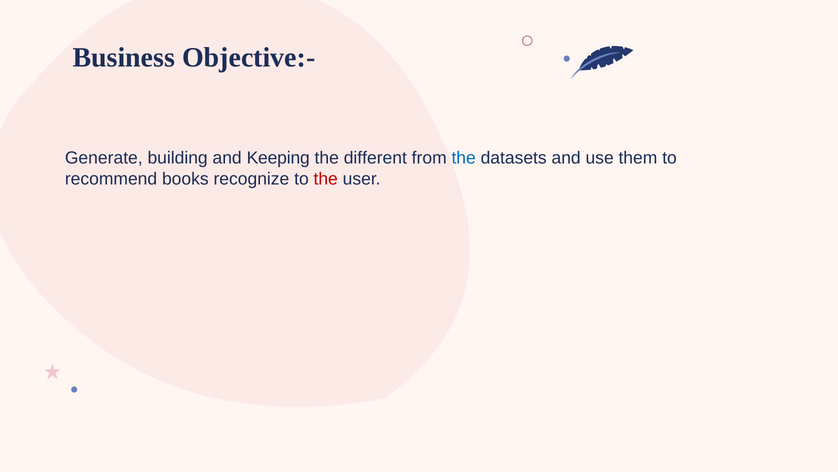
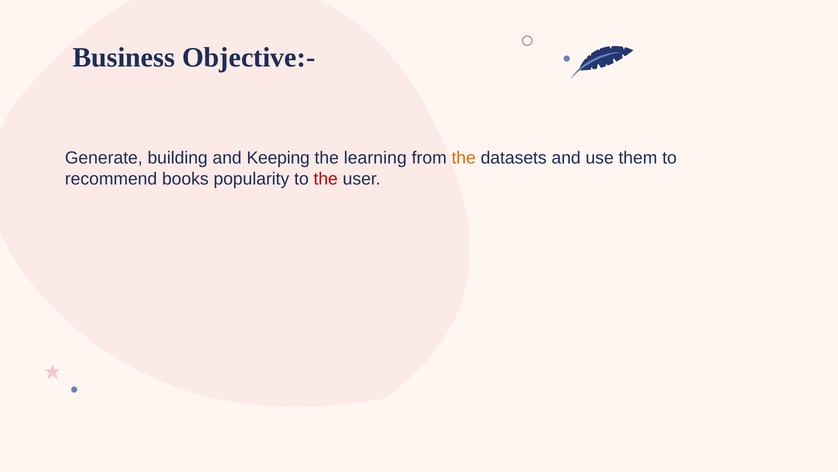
different: different -> learning
the at (464, 158) colour: blue -> orange
recognize: recognize -> popularity
